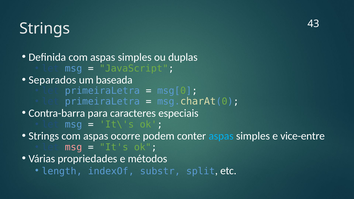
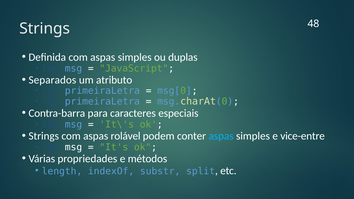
43: 43 -> 48
baseada: baseada -> atributo
ocorre: ocorre -> rolável
msg at (73, 147) colour: pink -> white
